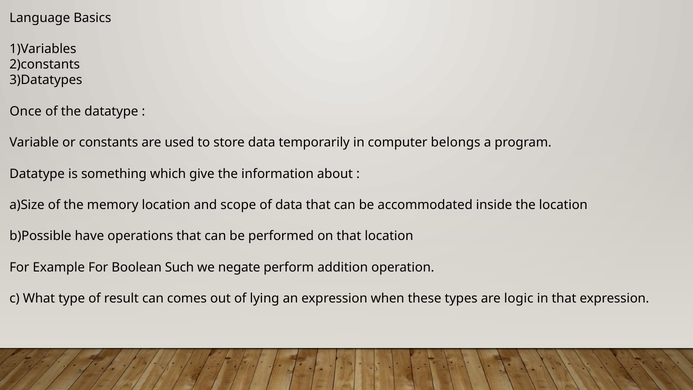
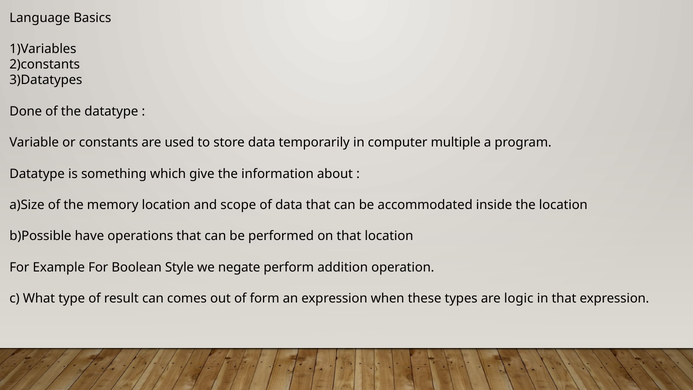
Once: Once -> Done
belongs: belongs -> multiple
Such: Such -> Style
lying: lying -> form
